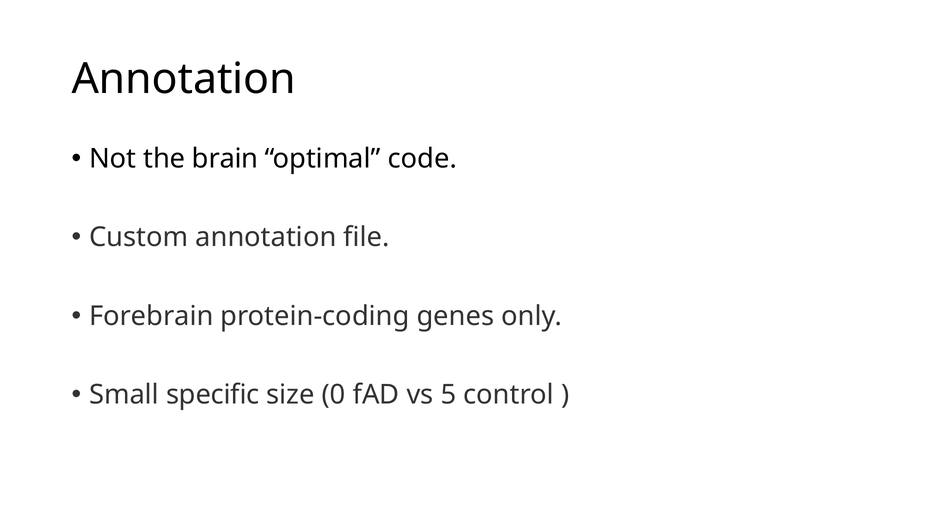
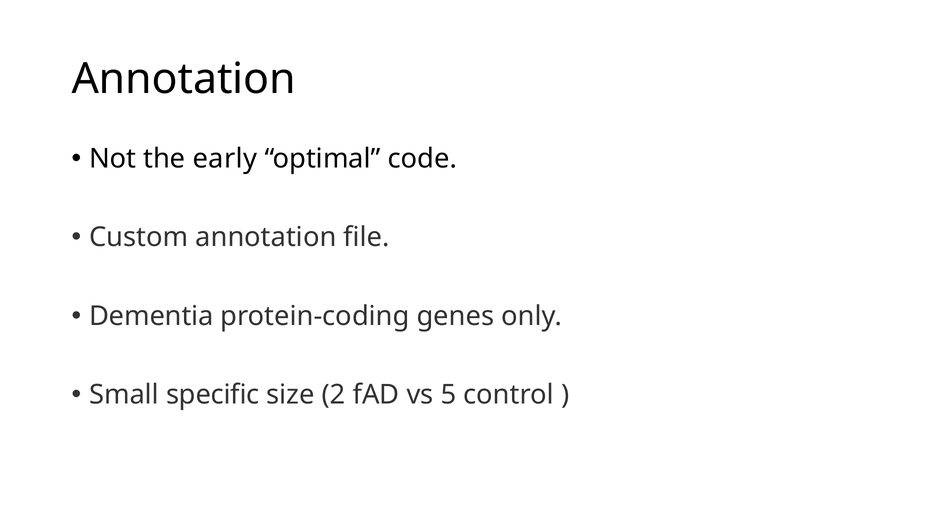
brain: brain -> early
Forebrain: Forebrain -> Dementia
0: 0 -> 2
